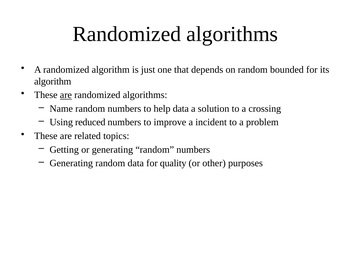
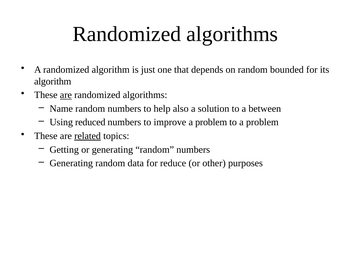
help data: data -> also
crossing: crossing -> between
improve a incident: incident -> problem
related underline: none -> present
quality: quality -> reduce
